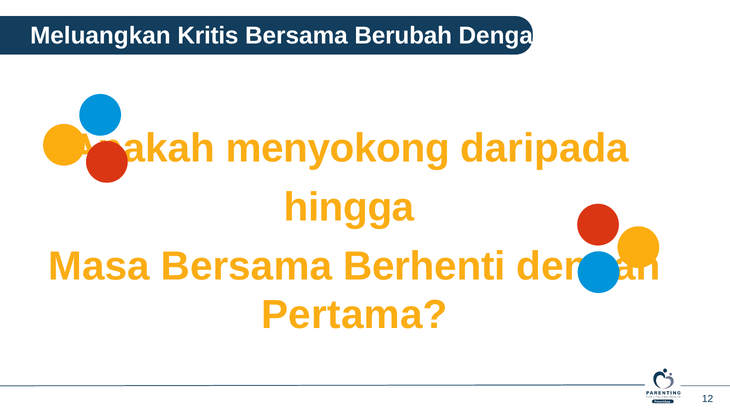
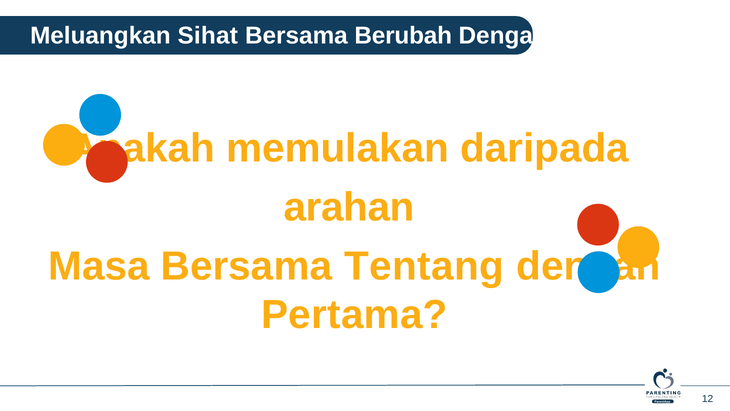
Kritis: Kritis -> Sihat
menyokong: menyokong -> memulakan
hingga: hingga -> arahan
Berhenti: Berhenti -> Tentang
